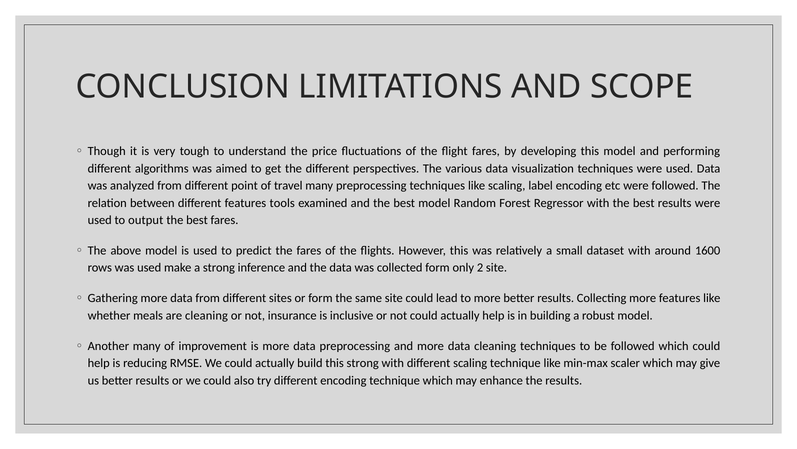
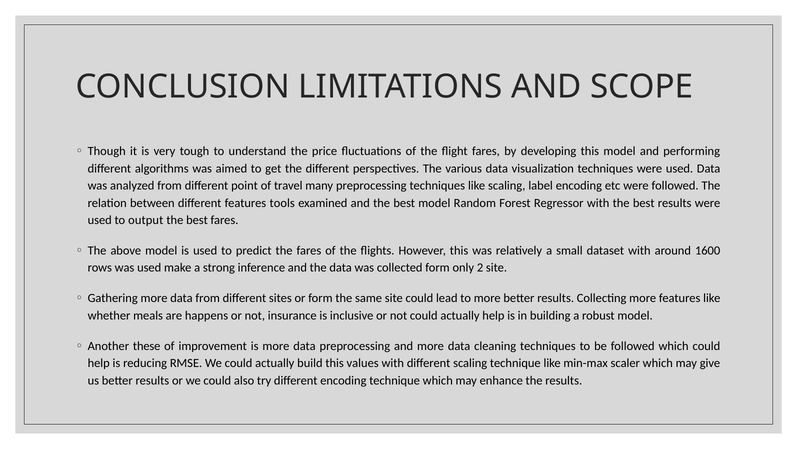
are cleaning: cleaning -> happens
Another many: many -> these
this strong: strong -> values
